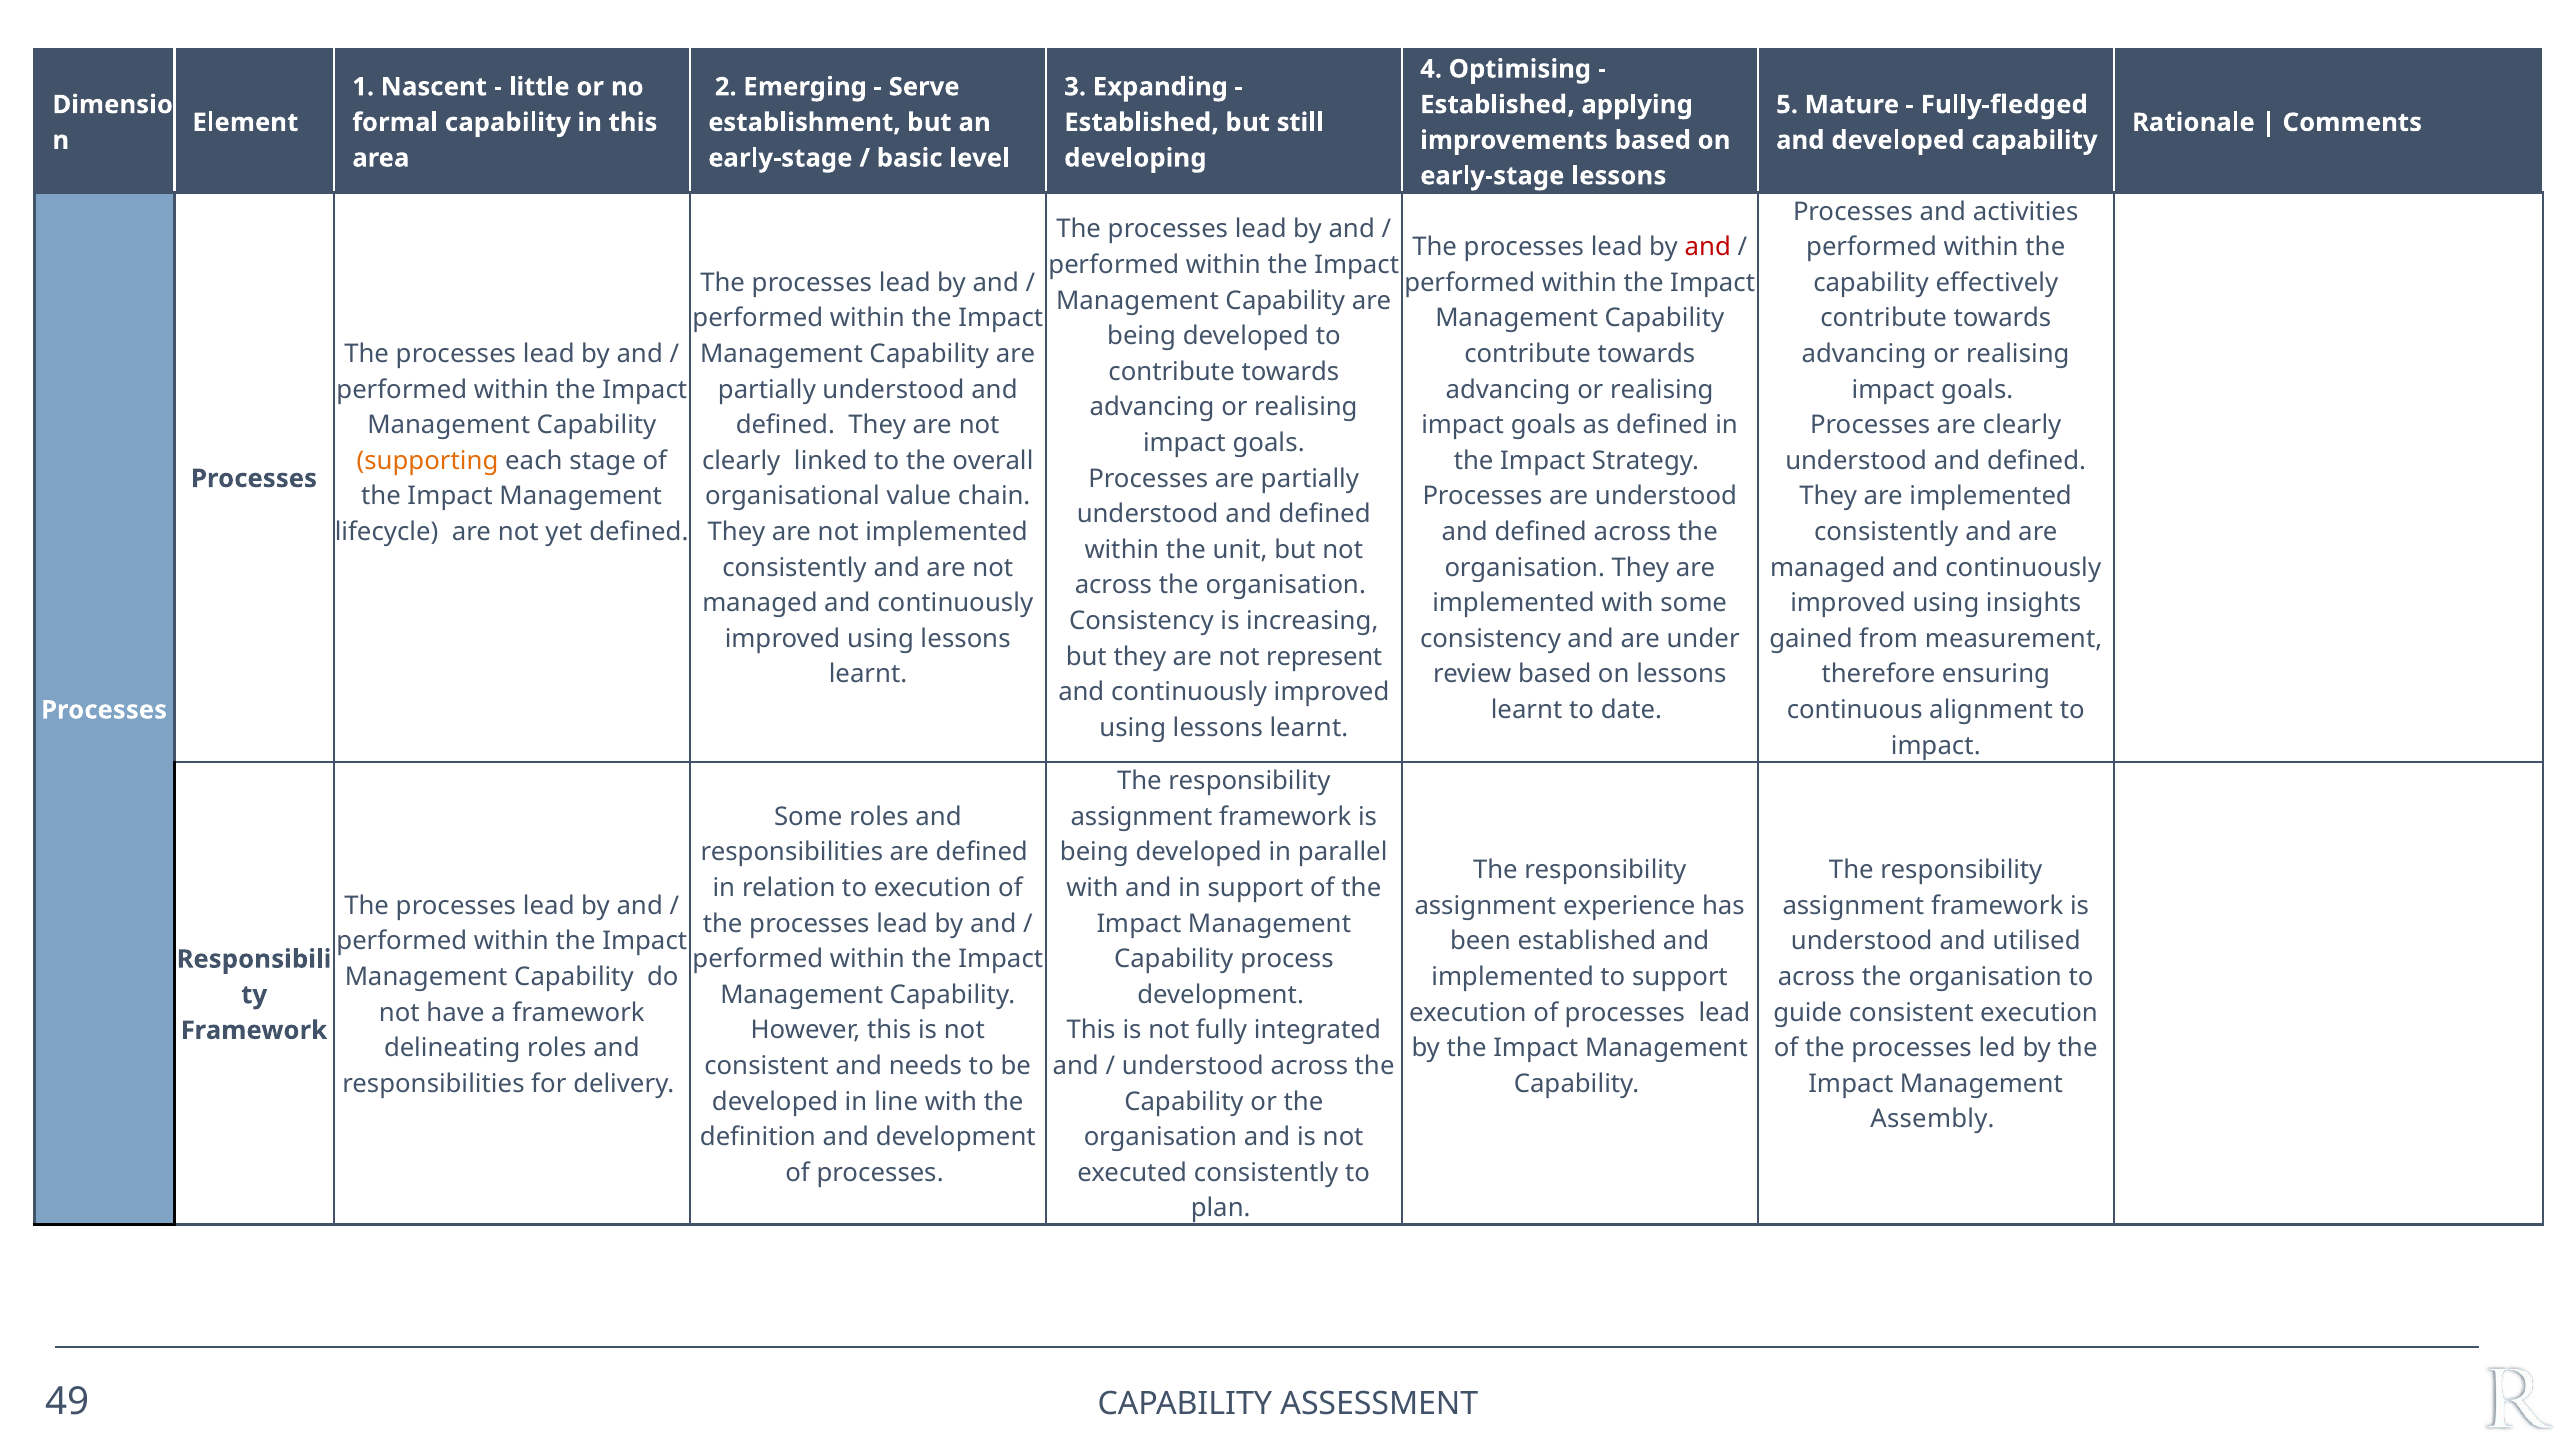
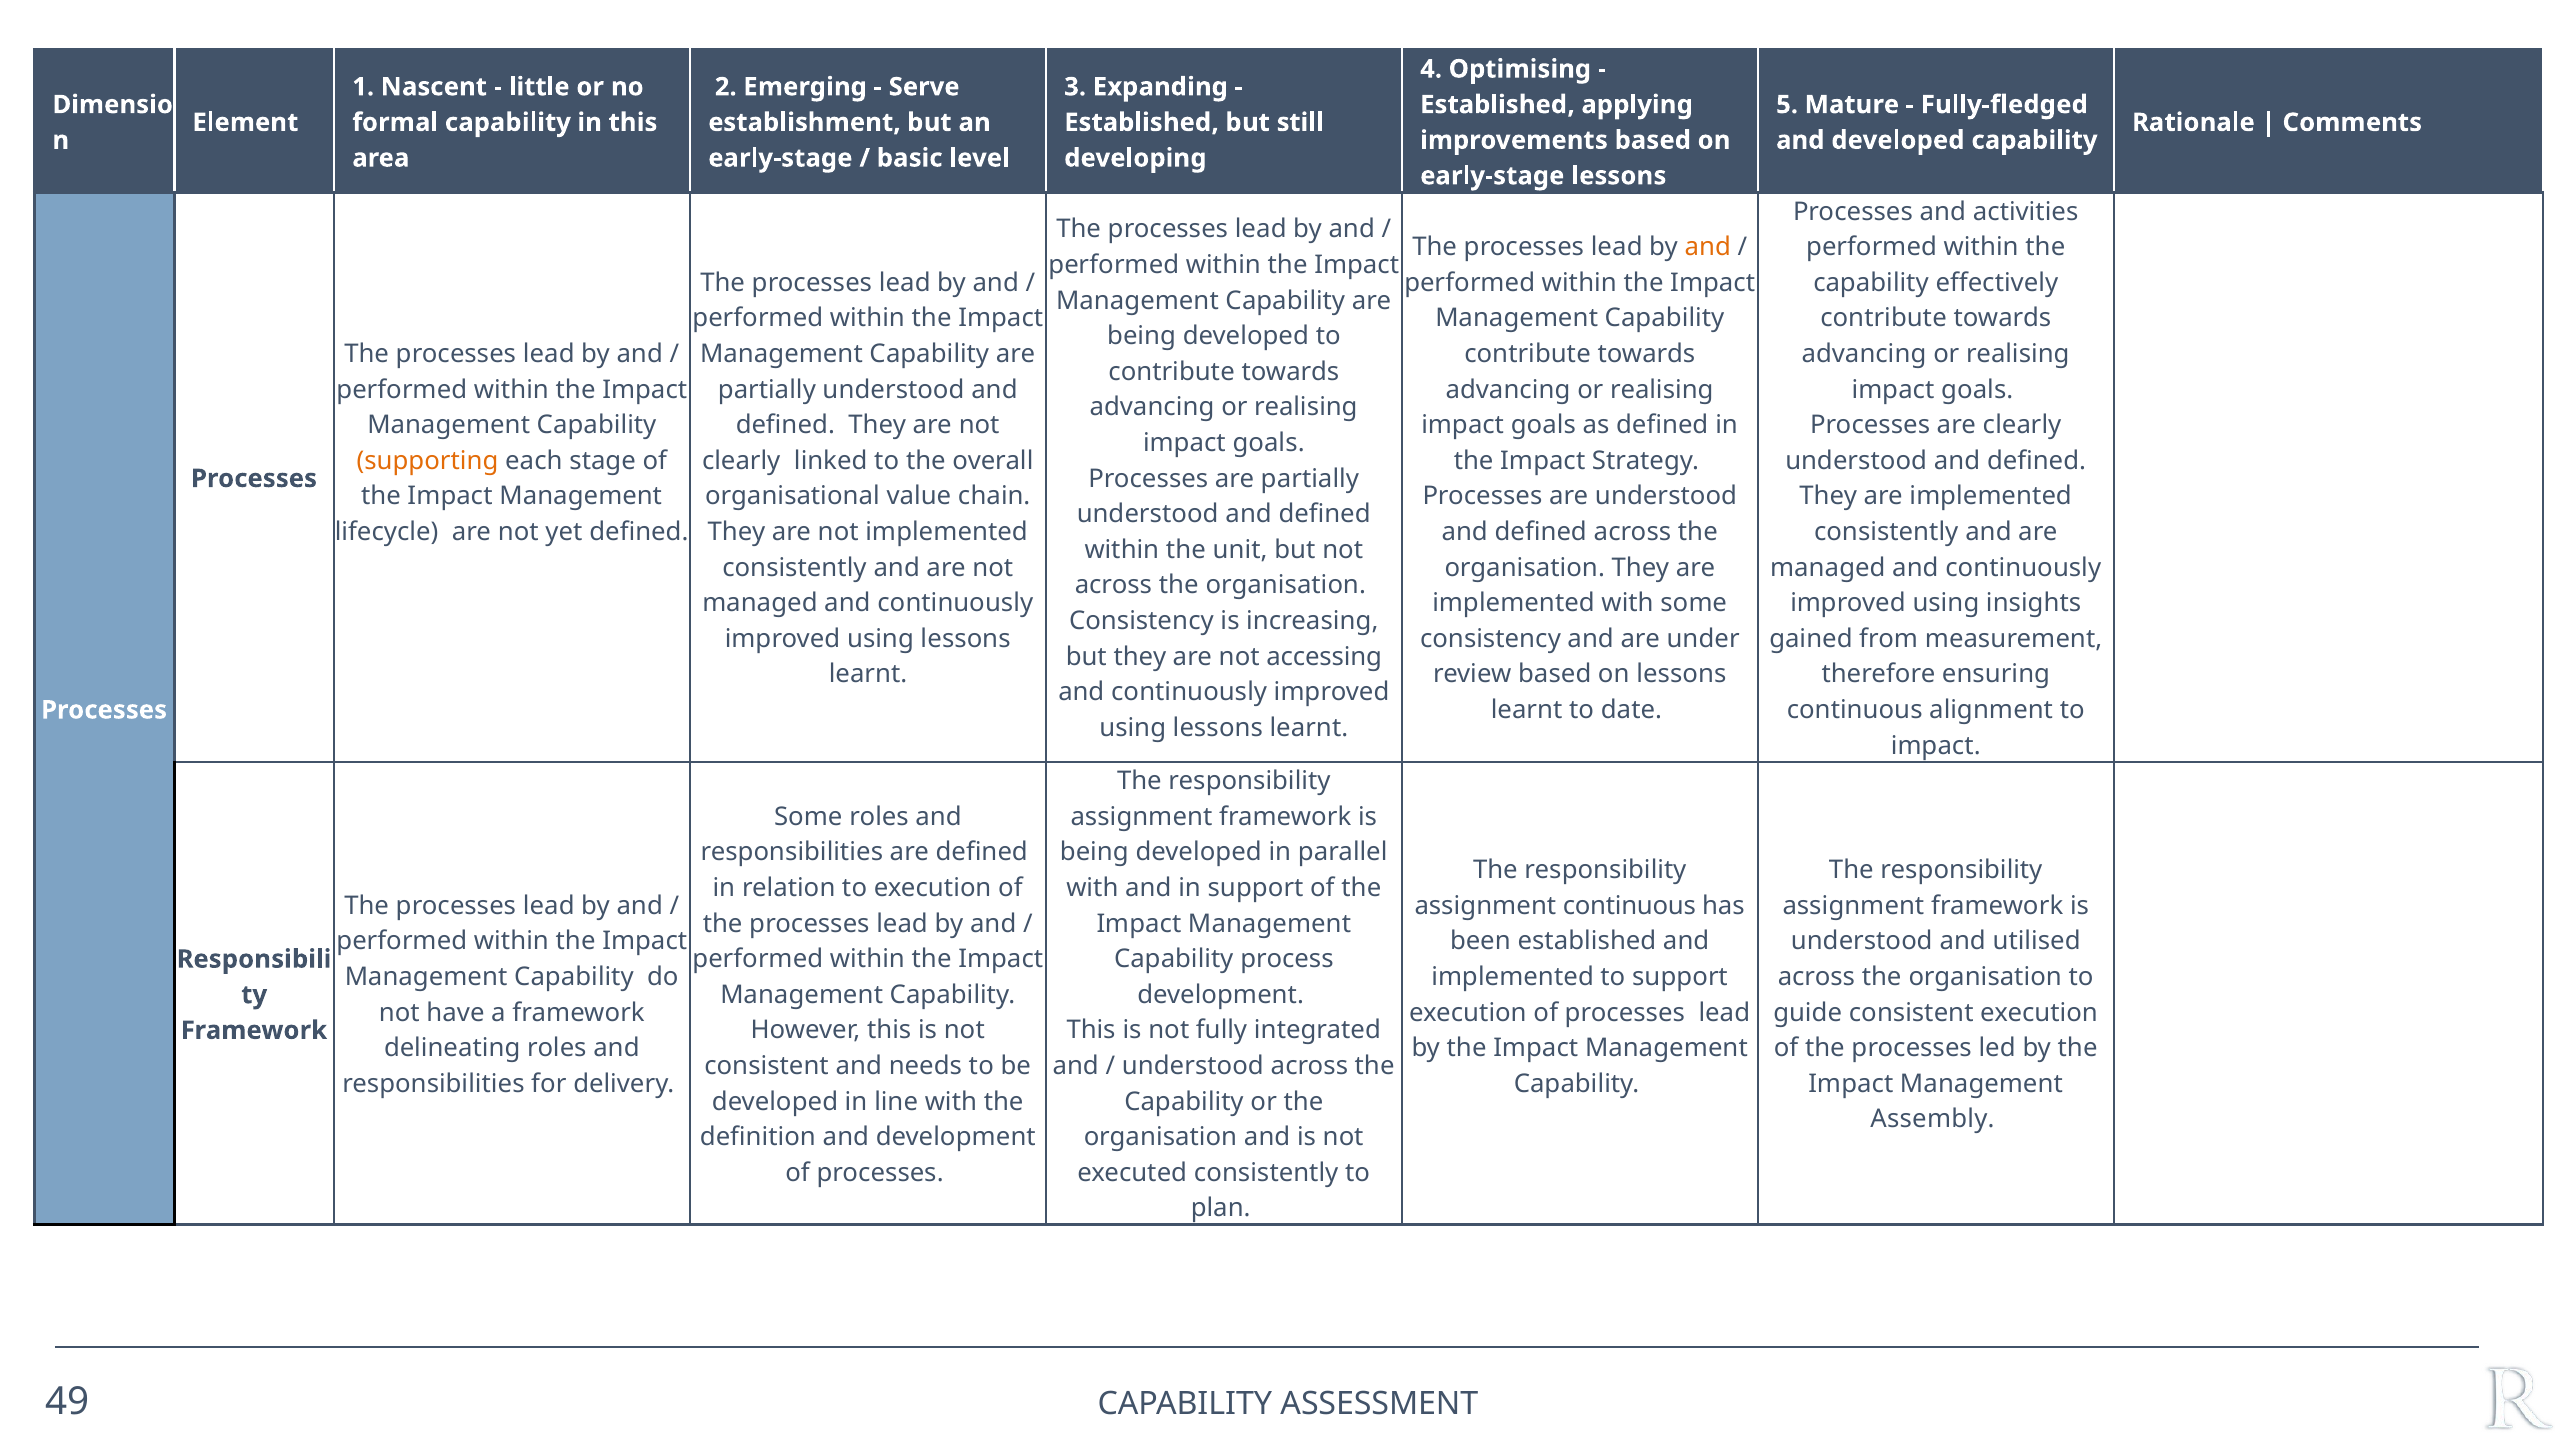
and at (1708, 247) colour: red -> orange
represent: represent -> accessing
assignment experience: experience -> continuous
